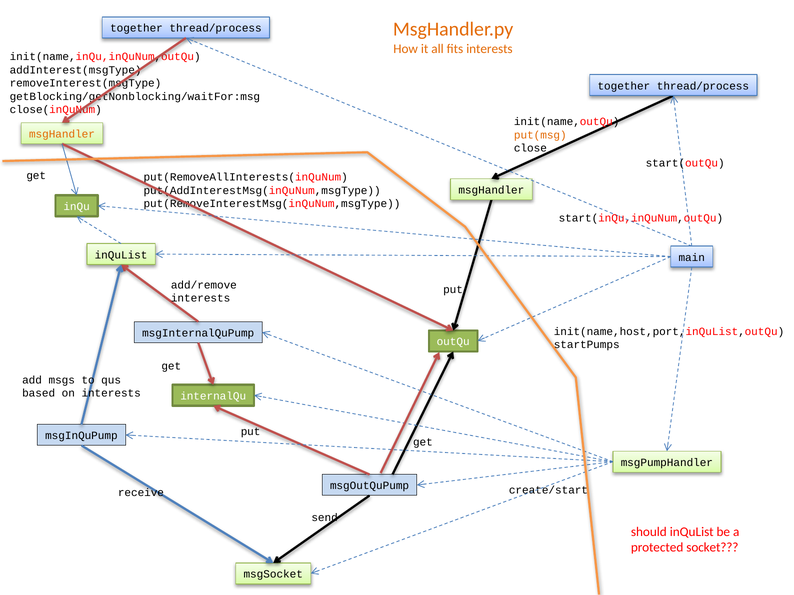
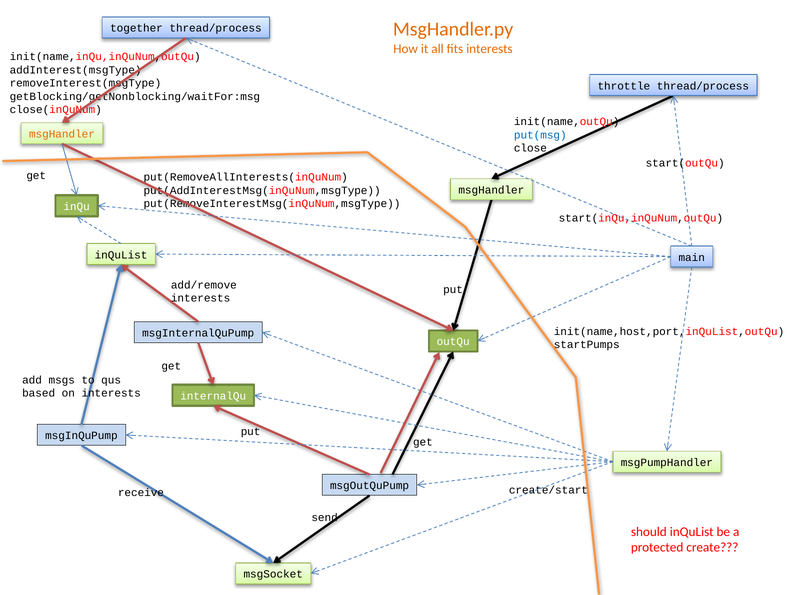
together at (624, 86): together -> throttle
put(msg colour: orange -> blue
socket: socket -> create
